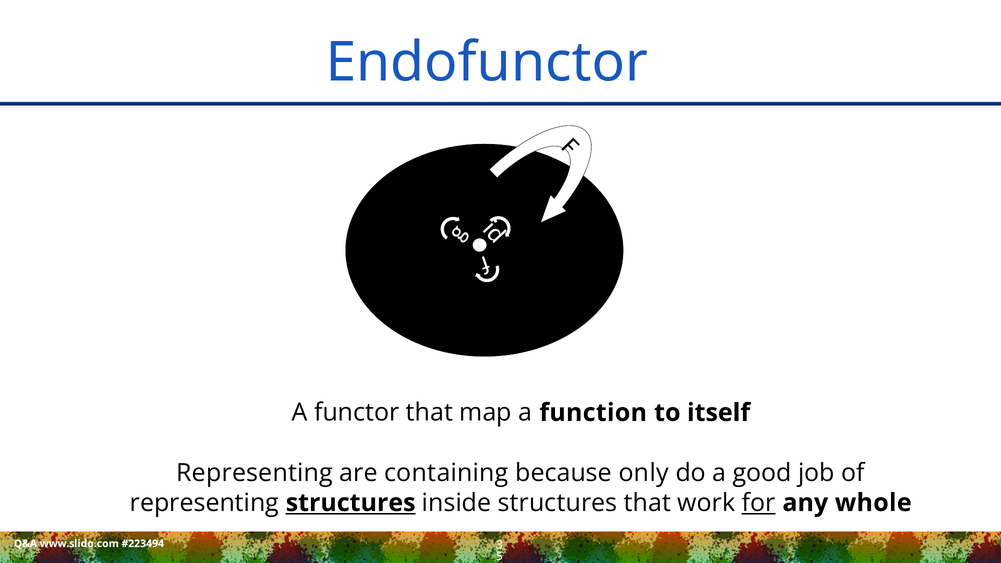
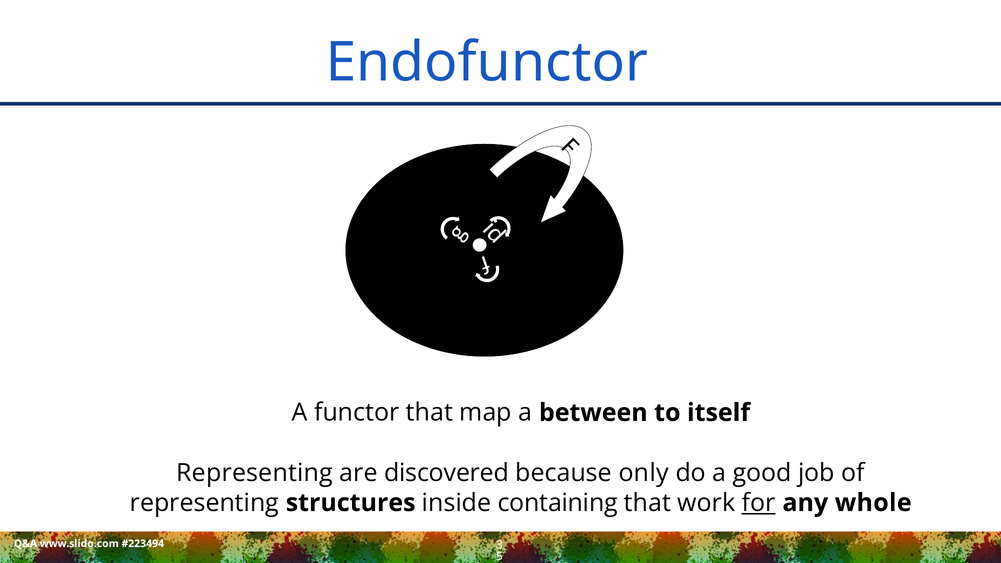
function: function -> between
containing: containing -> discovered
structures at (351, 503) underline: present -> none
inside structures: structures -> containing
